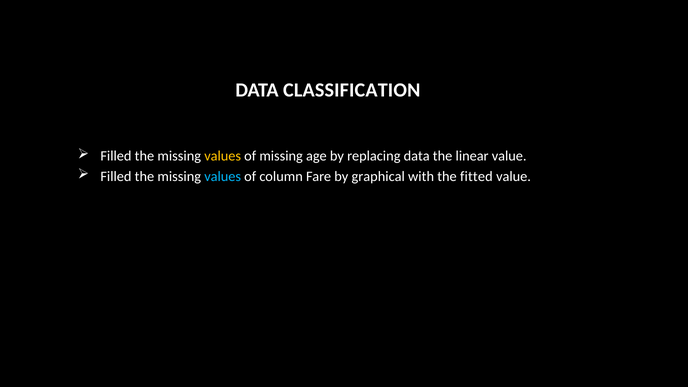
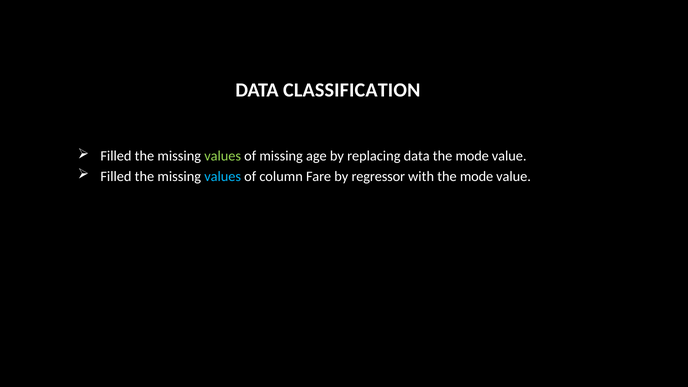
values at (223, 156) colour: yellow -> light green
linear at (472, 156): linear -> mode
graphical: graphical -> regressor
with the fitted: fitted -> mode
